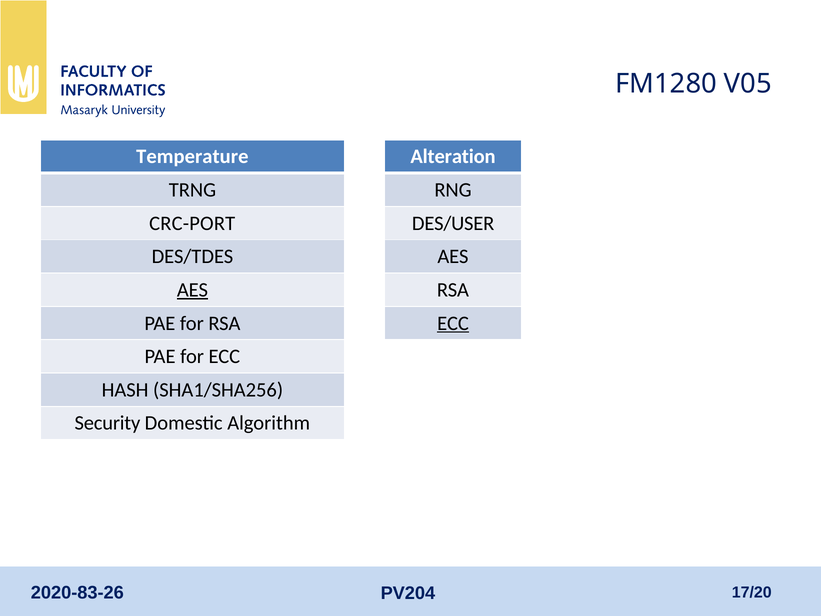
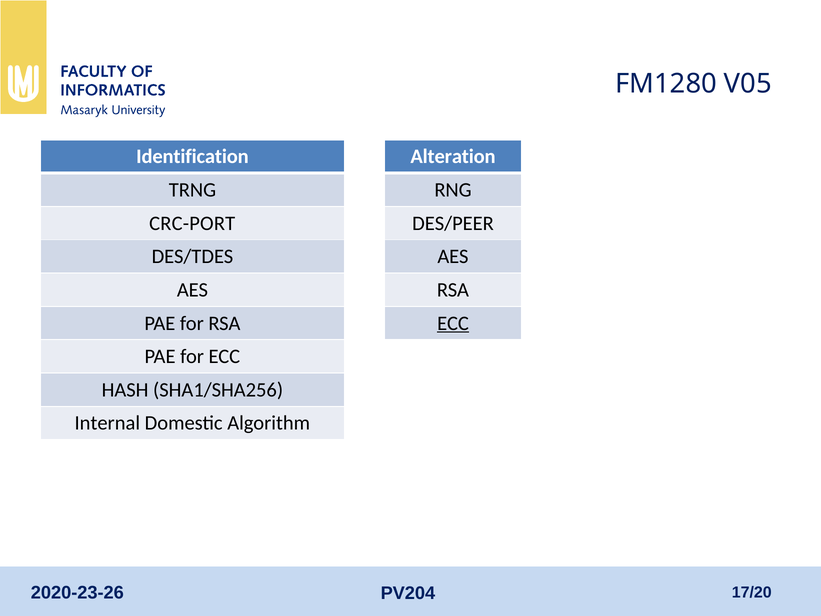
Temperature: Temperature -> Identification
DES/USER: DES/USER -> DES/PEER
AES at (192, 290) underline: present -> none
Security: Security -> Internal
2020-83-26: 2020-83-26 -> 2020-23-26
